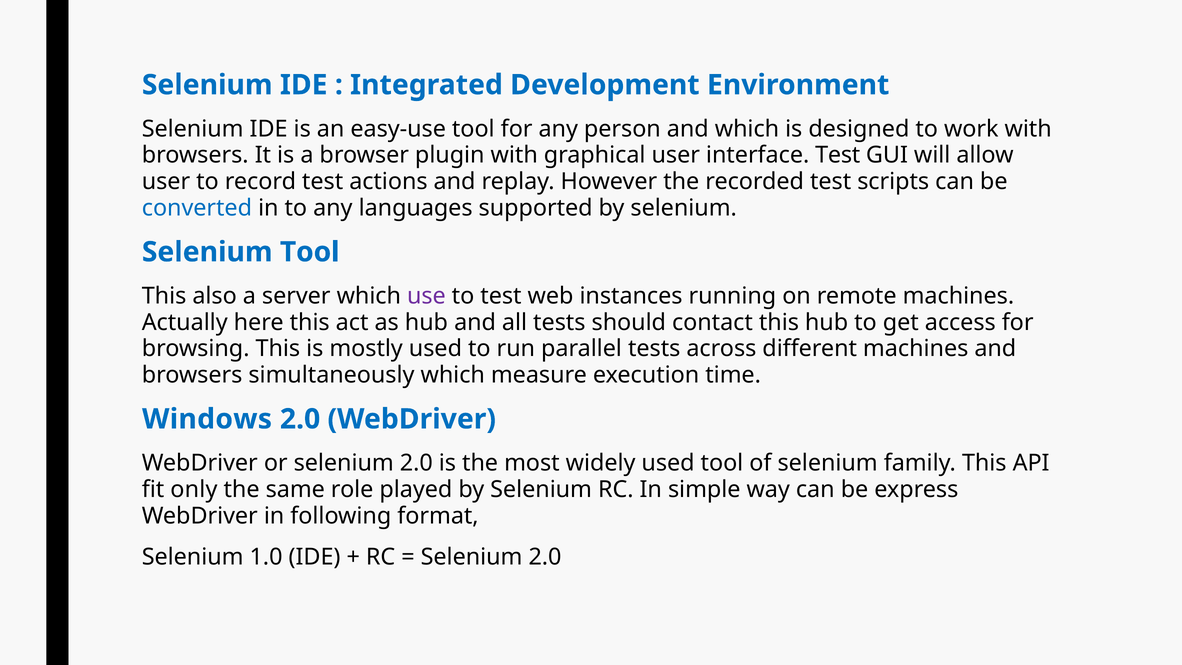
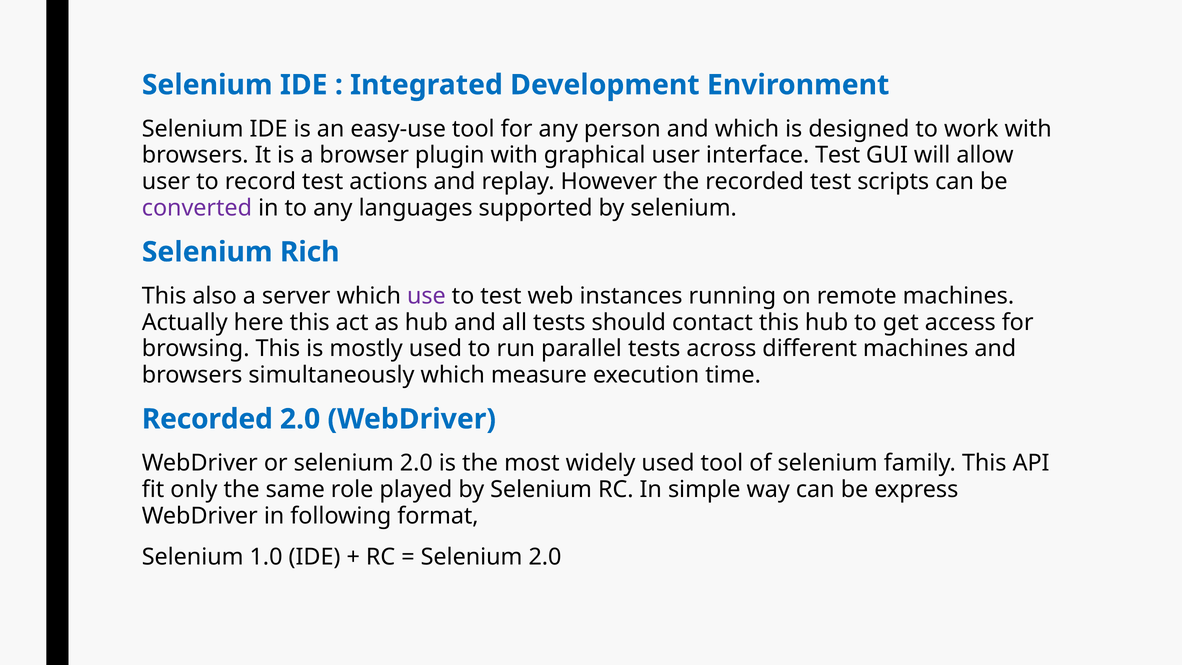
converted colour: blue -> purple
Selenium Tool: Tool -> Rich
Windows at (207, 419): Windows -> Recorded
